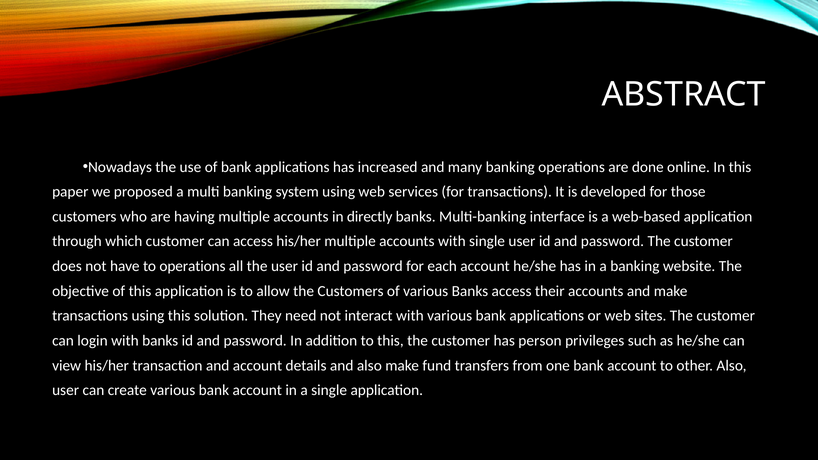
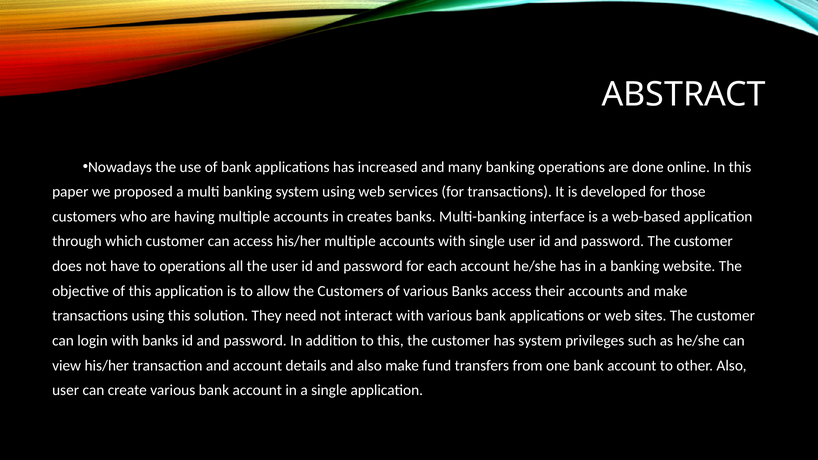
directly: directly -> creates
has person: person -> system
